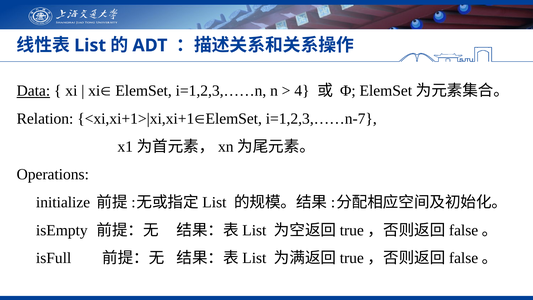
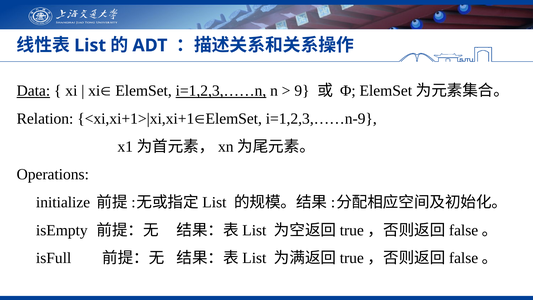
i=1,2,3,……n underline: none -> present
4: 4 -> 9
i=1,2,3,……n-7: i=1,2,3,……n-7 -> i=1,2,3,……n-9
